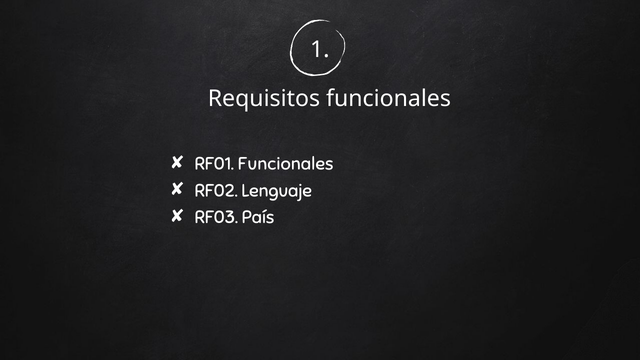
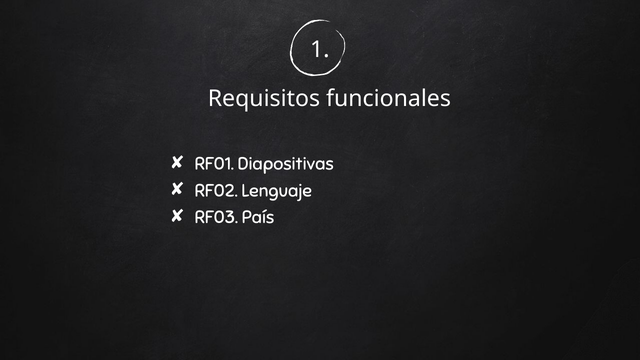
RF01 Funcionales: Funcionales -> Diapositivas
